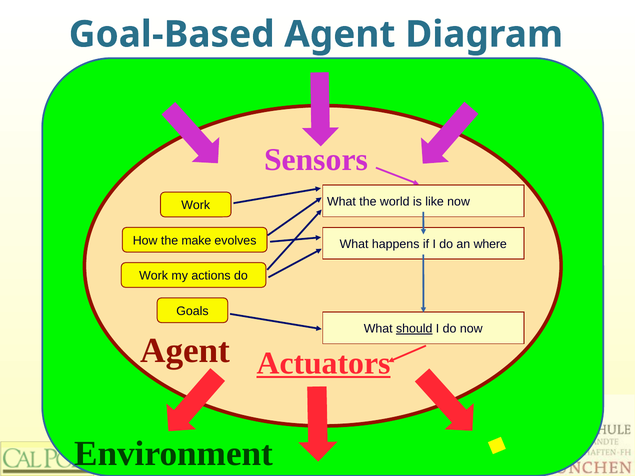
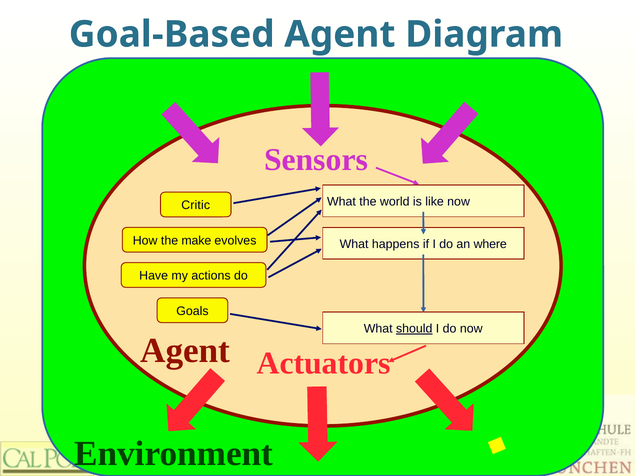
Work at (196, 205): Work -> Critic
Work at (154, 276): Work -> Have
Actuators underline: present -> none
